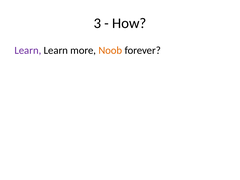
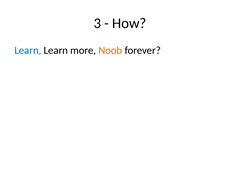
Learn at (28, 50) colour: purple -> blue
